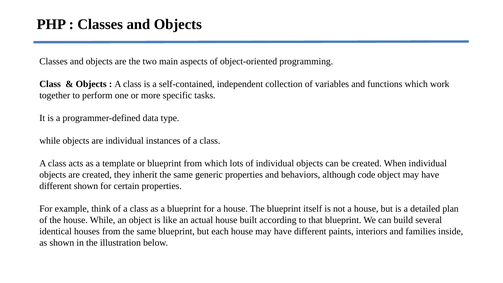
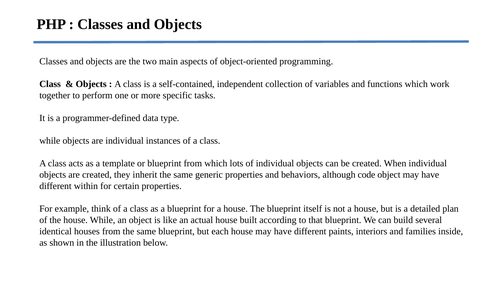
different shown: shown -> within
